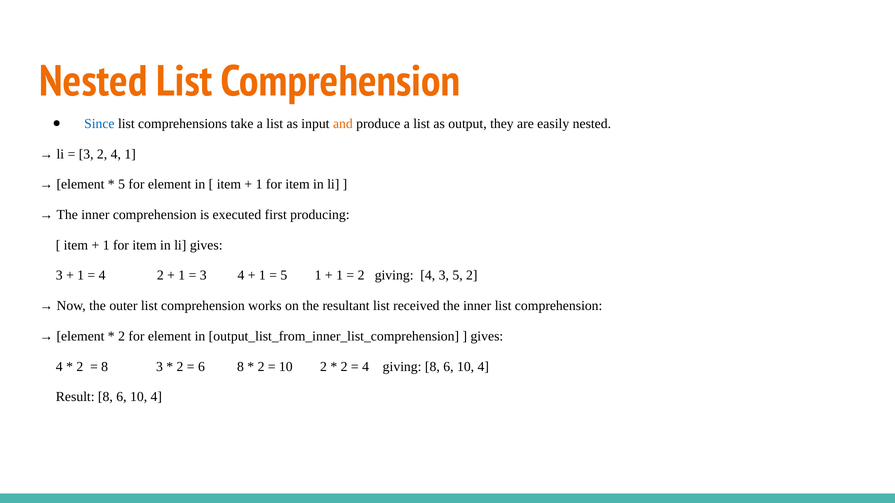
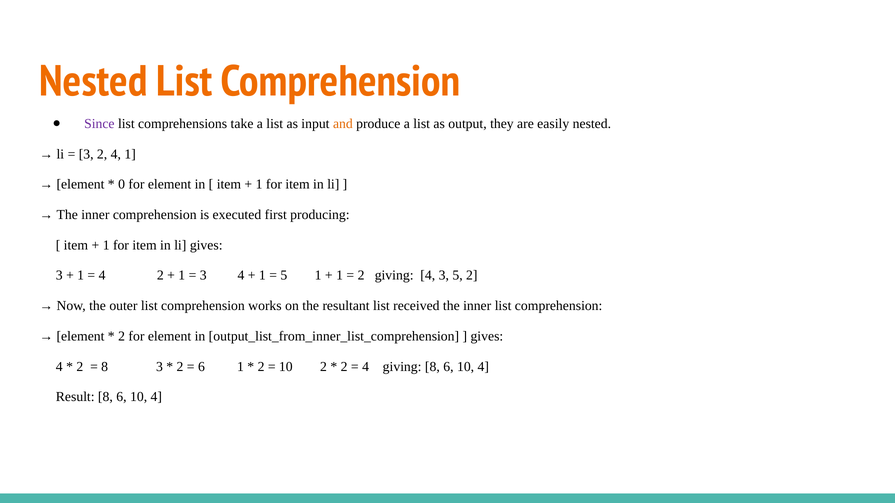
Since colour: blue -> purple
5 at (122, 185): 5 -> 0
6 8: 8 -> 1
